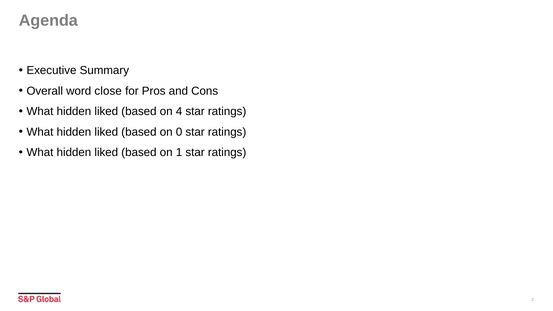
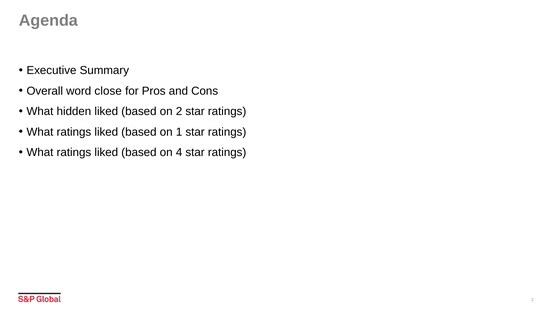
on 4: 4 -> 2
hidden at (74, 132): hidden -> ratings
0: 0 -> 1
hidden at (74, 152): hidden -> ratings
1: 1 -> 4
